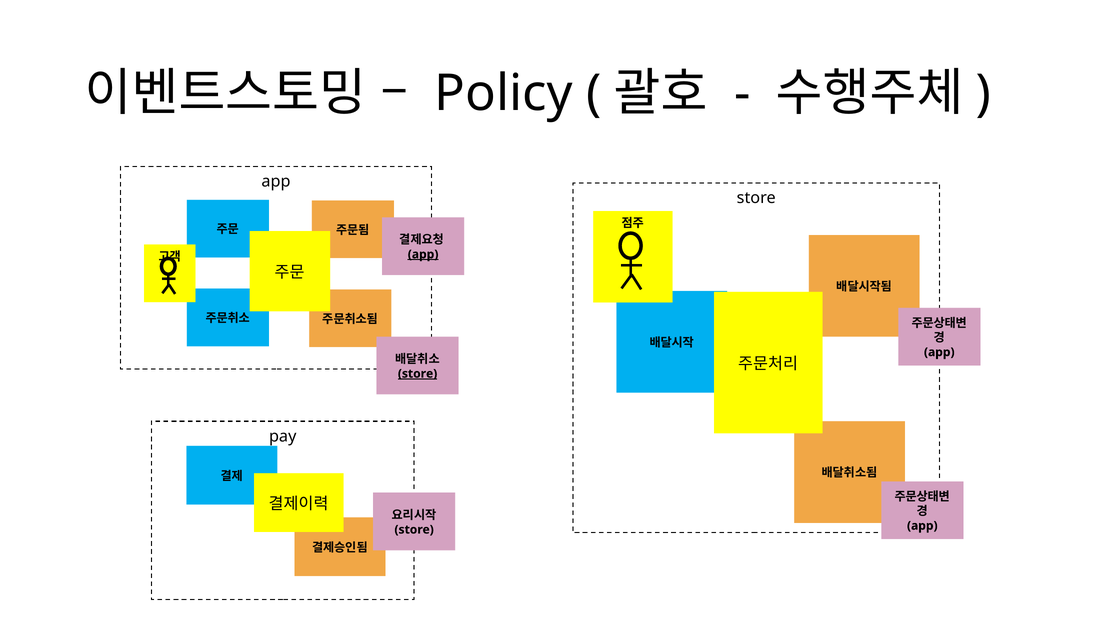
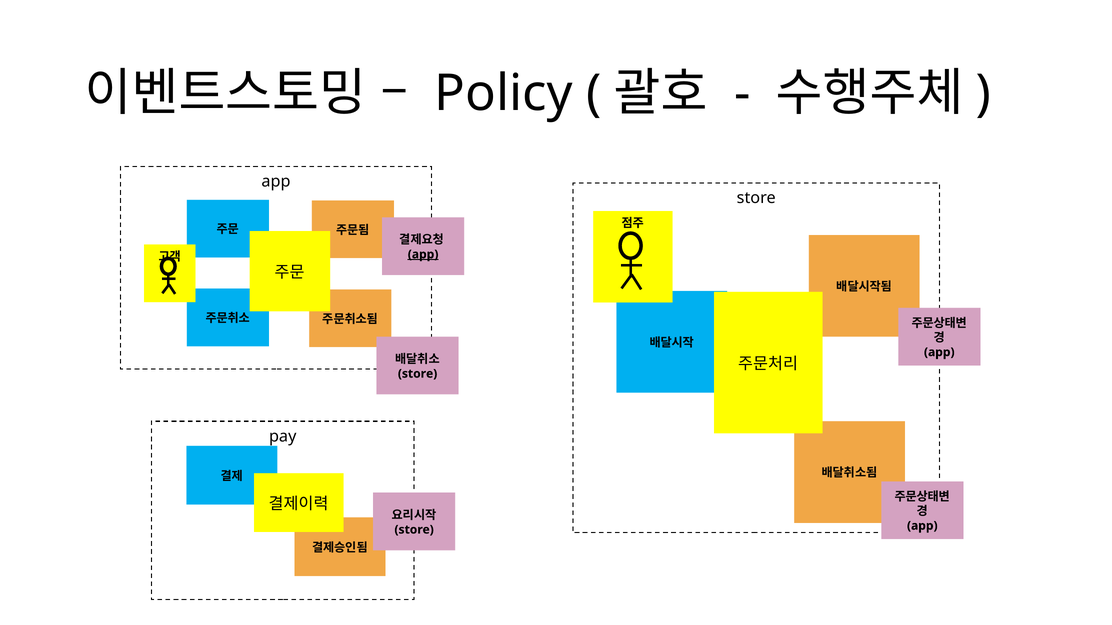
store at (418, 374) underline: present -> none
